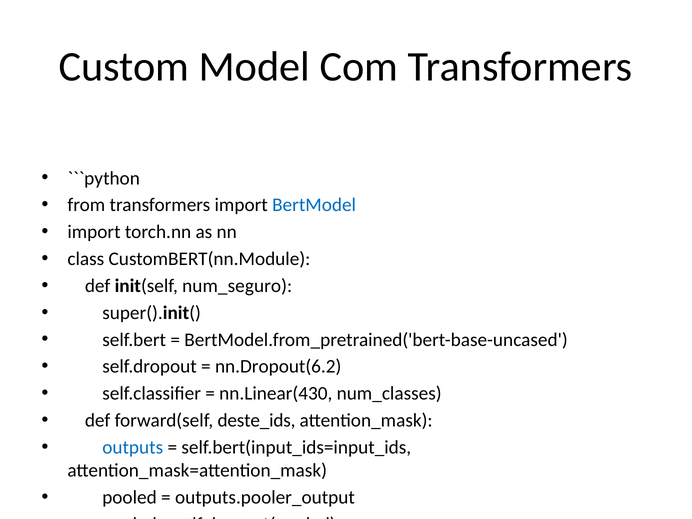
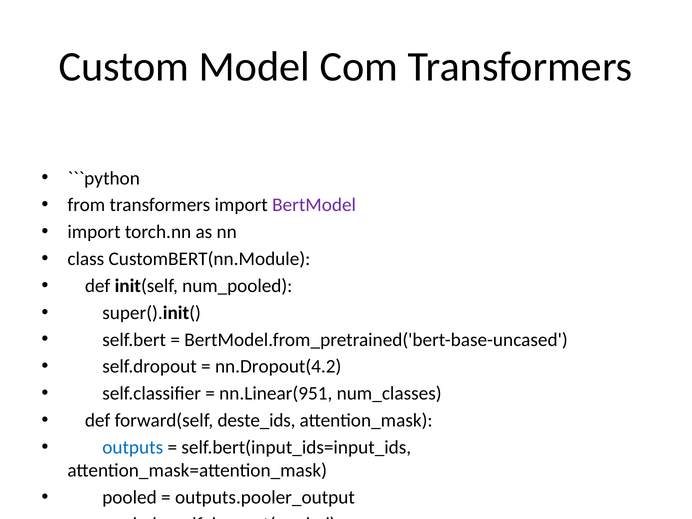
BertModel colour: blue -> purple
num_seguro: num_seguro -> num_pooled
nn.Dropout(6.2: nn.Dropout(6.2 -> nn.Dropout(4.2
nn.Linear(430: nn.Linear(430 -> nn.Linear(951
